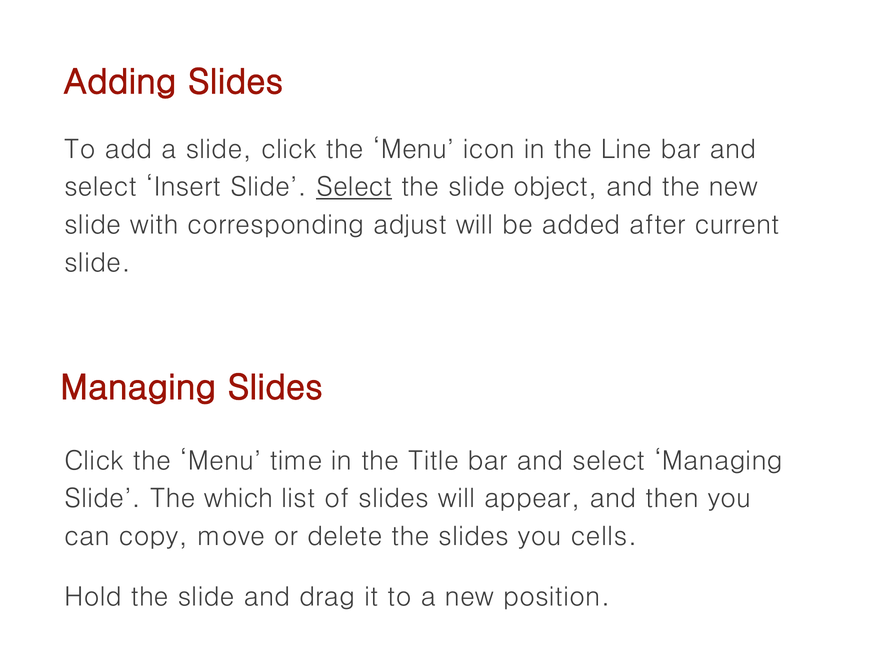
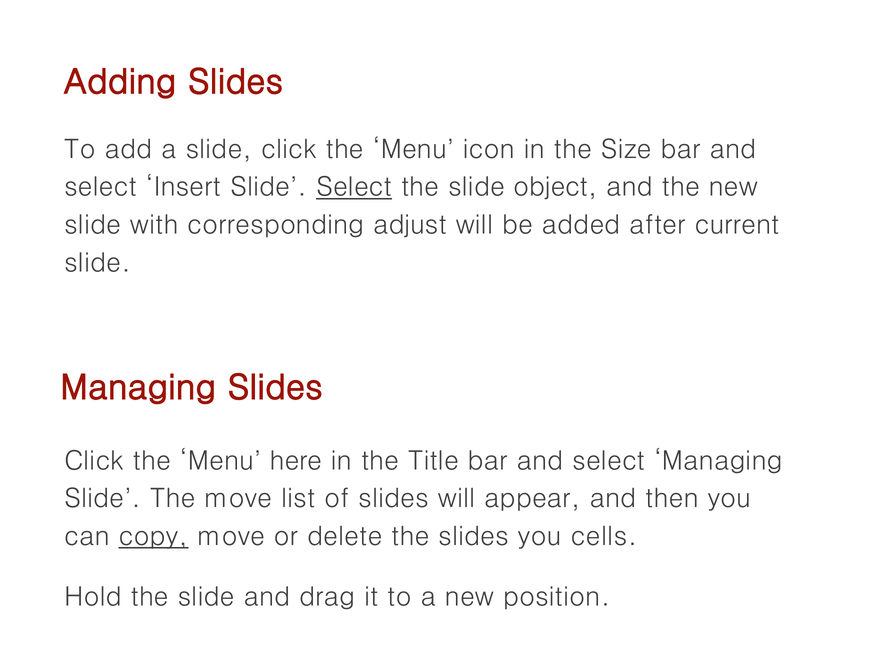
Line: Line -> Size
time: time -> here
The which: which -> move
copy underline: none -> present
